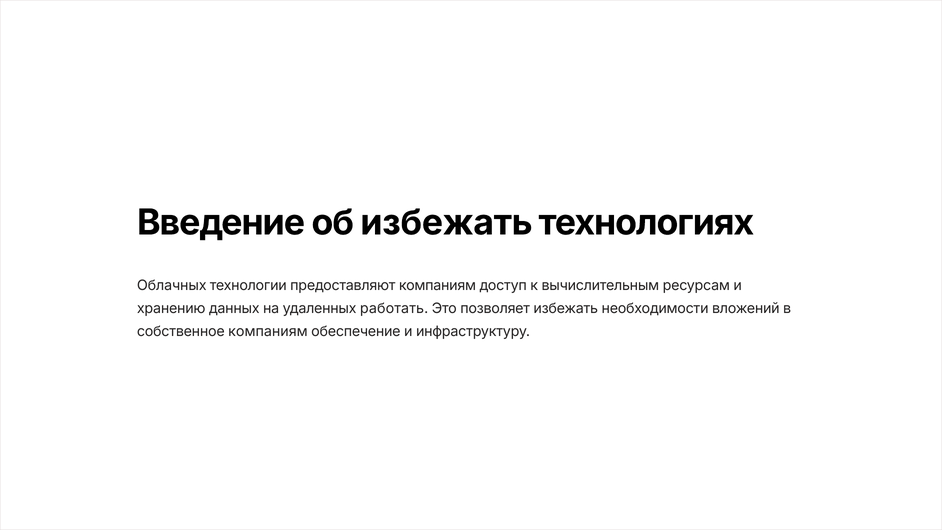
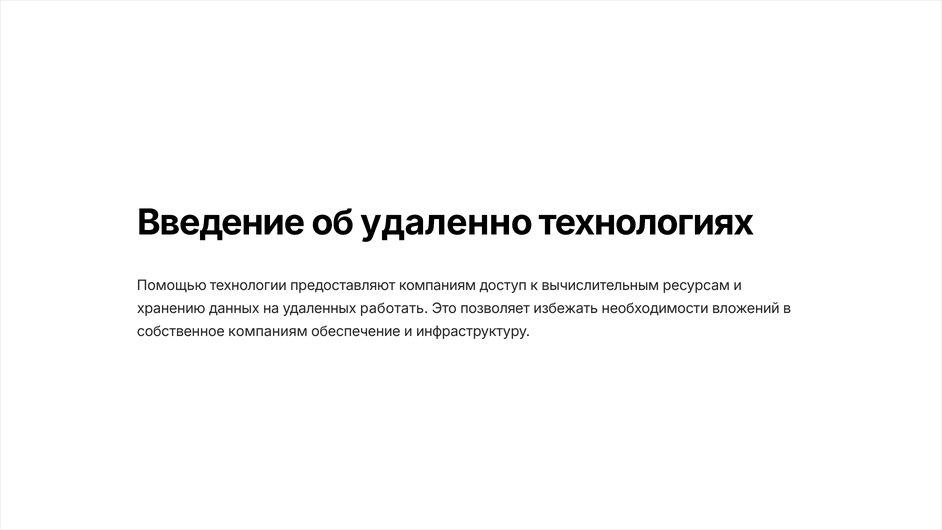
об избежать: избежать -> удаленно
Облачных: Облачных -> Помощью
